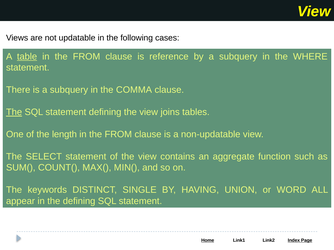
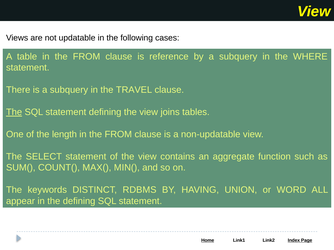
table underline: present -> none
COMMA: COMMA -> TRAVEL
SINGLE: SINGLE -> RDBMS
